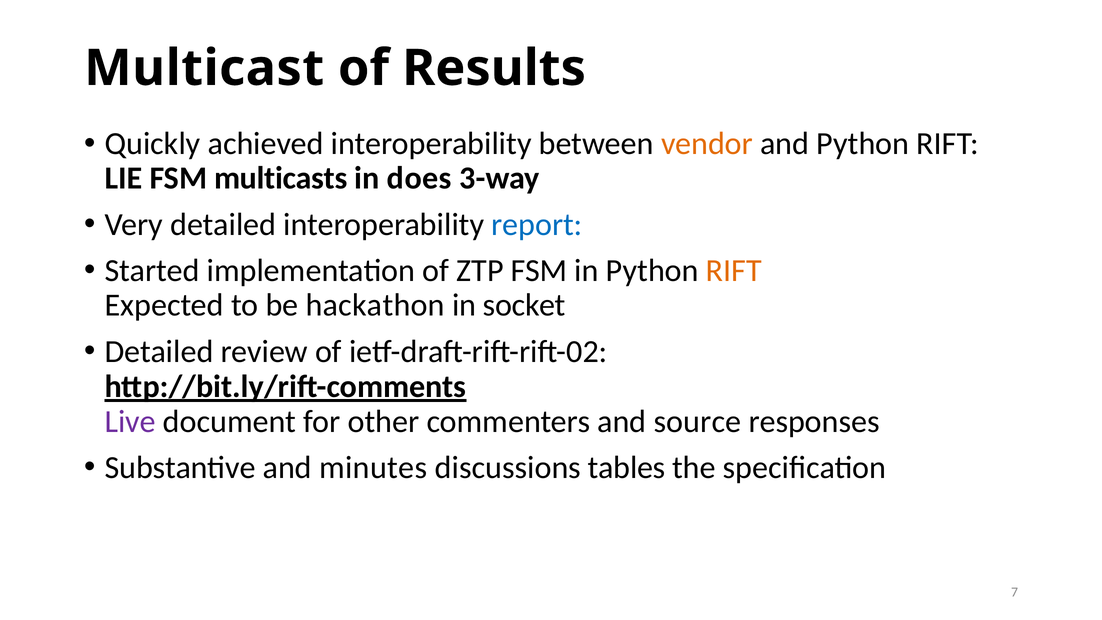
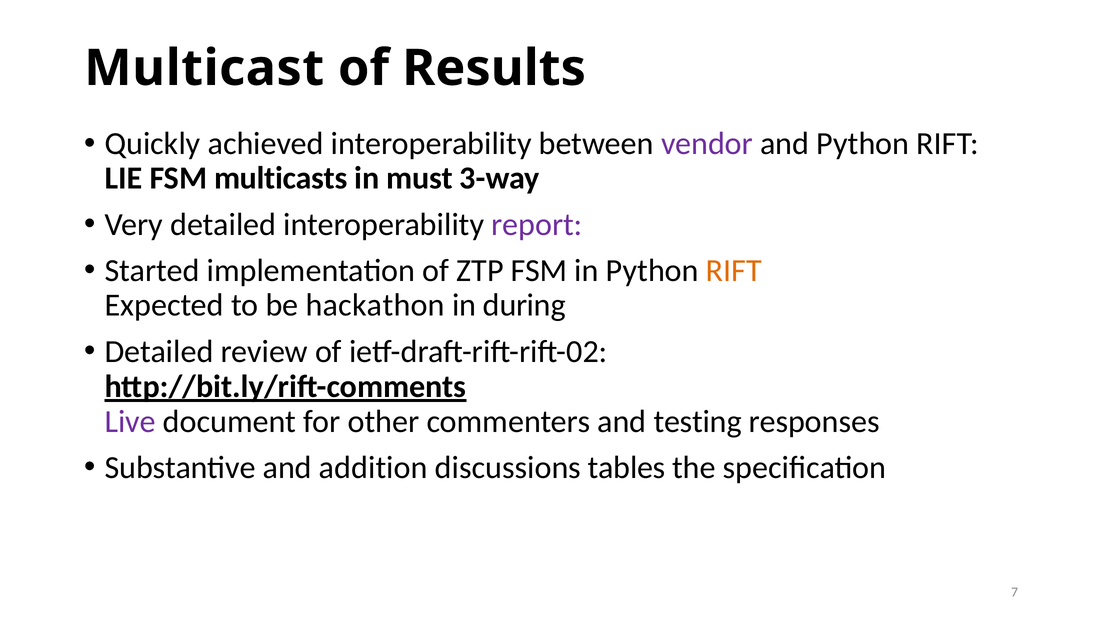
vendor colour: orange -> purple
does: does -> must
report colour: blue -> purple
socket: socket -> during
source: source -> testing
minutes: minutes -> addition
